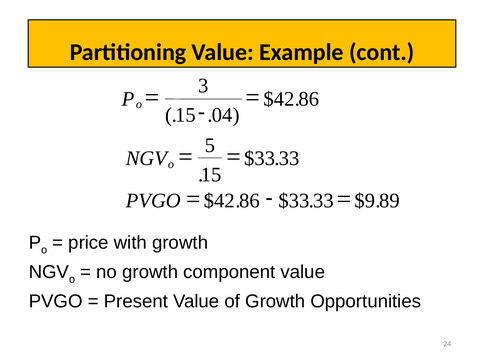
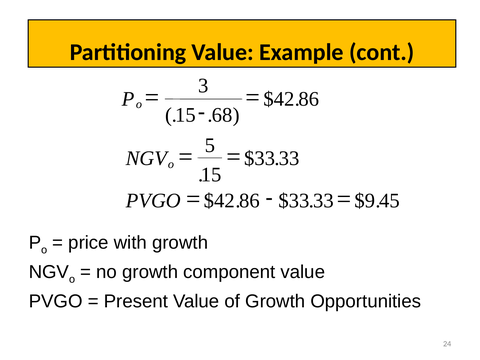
04: 04 -> 68
89: 89 -> 45
